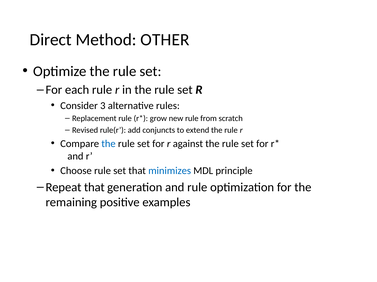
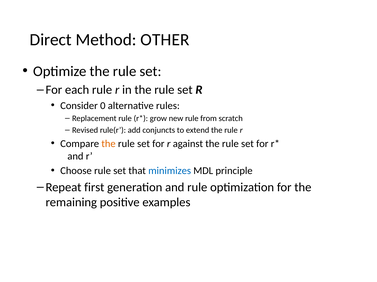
3: 3 -> 0
the at (109, 144) colour: blue -> orange
Repeat that: that -> first
